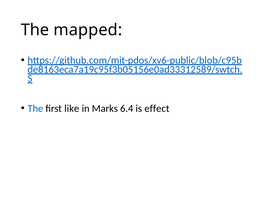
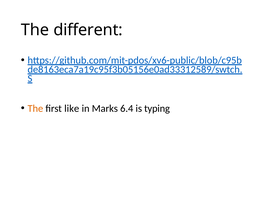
mapped: mapped -> different
The at (35, 108) colour: blue -> orange
effect: effect -> typing
